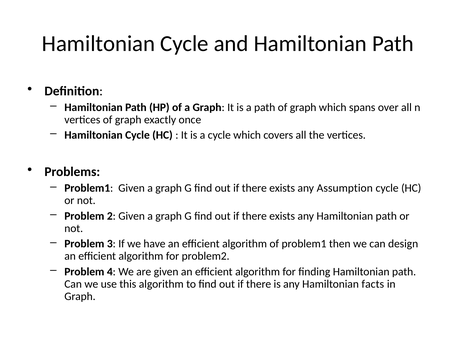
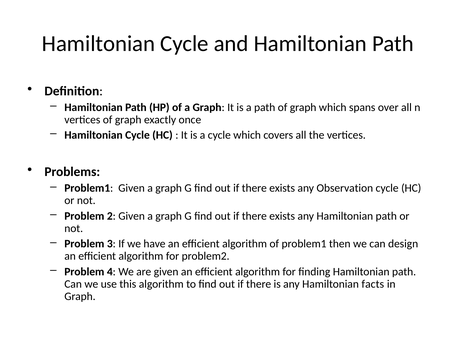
Assumption: Assumption -> Observation
